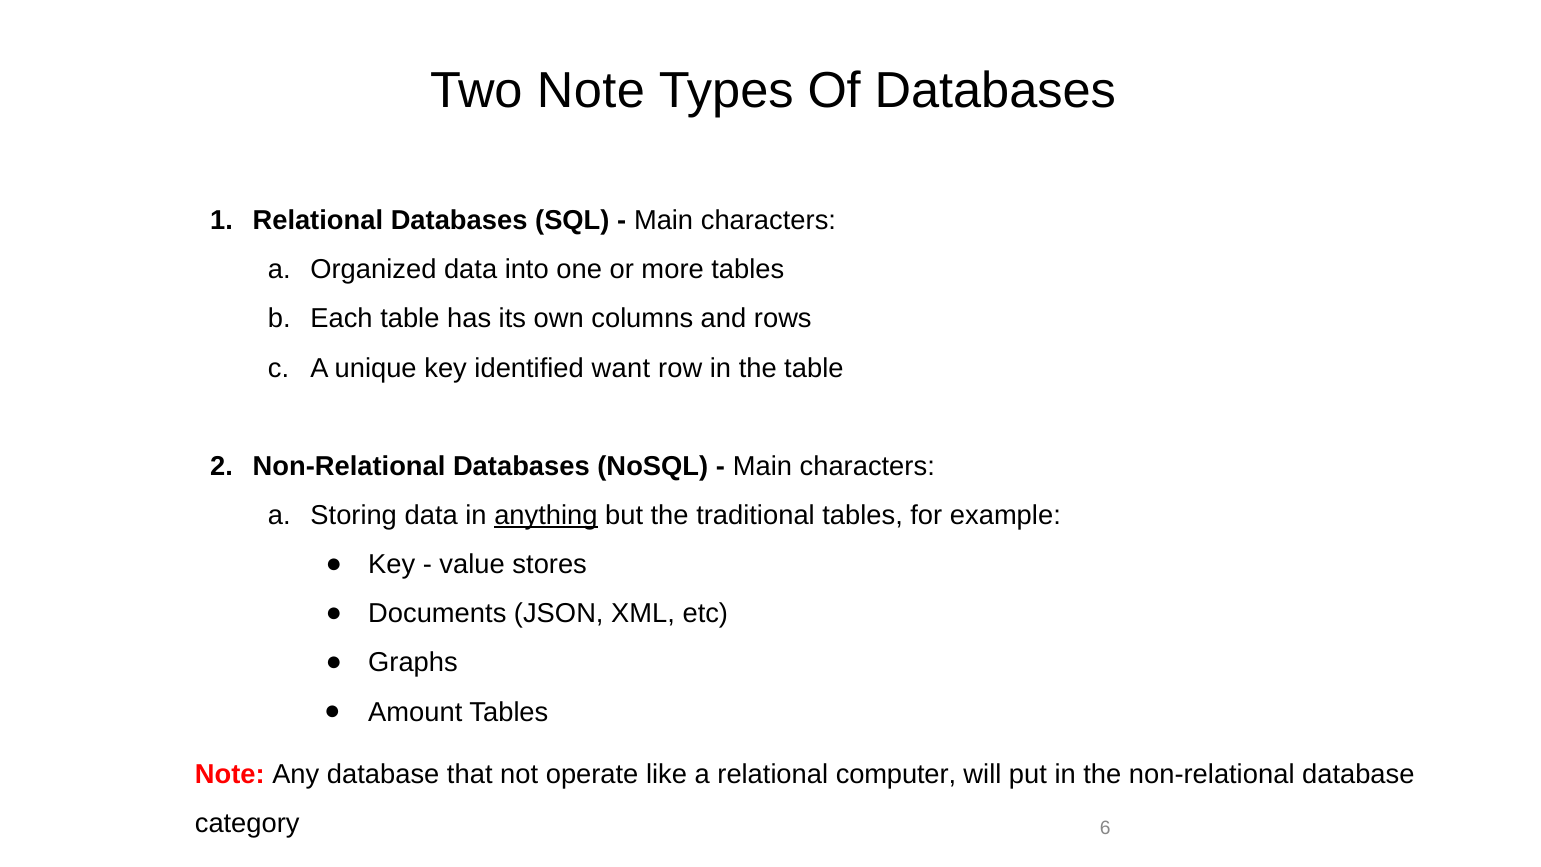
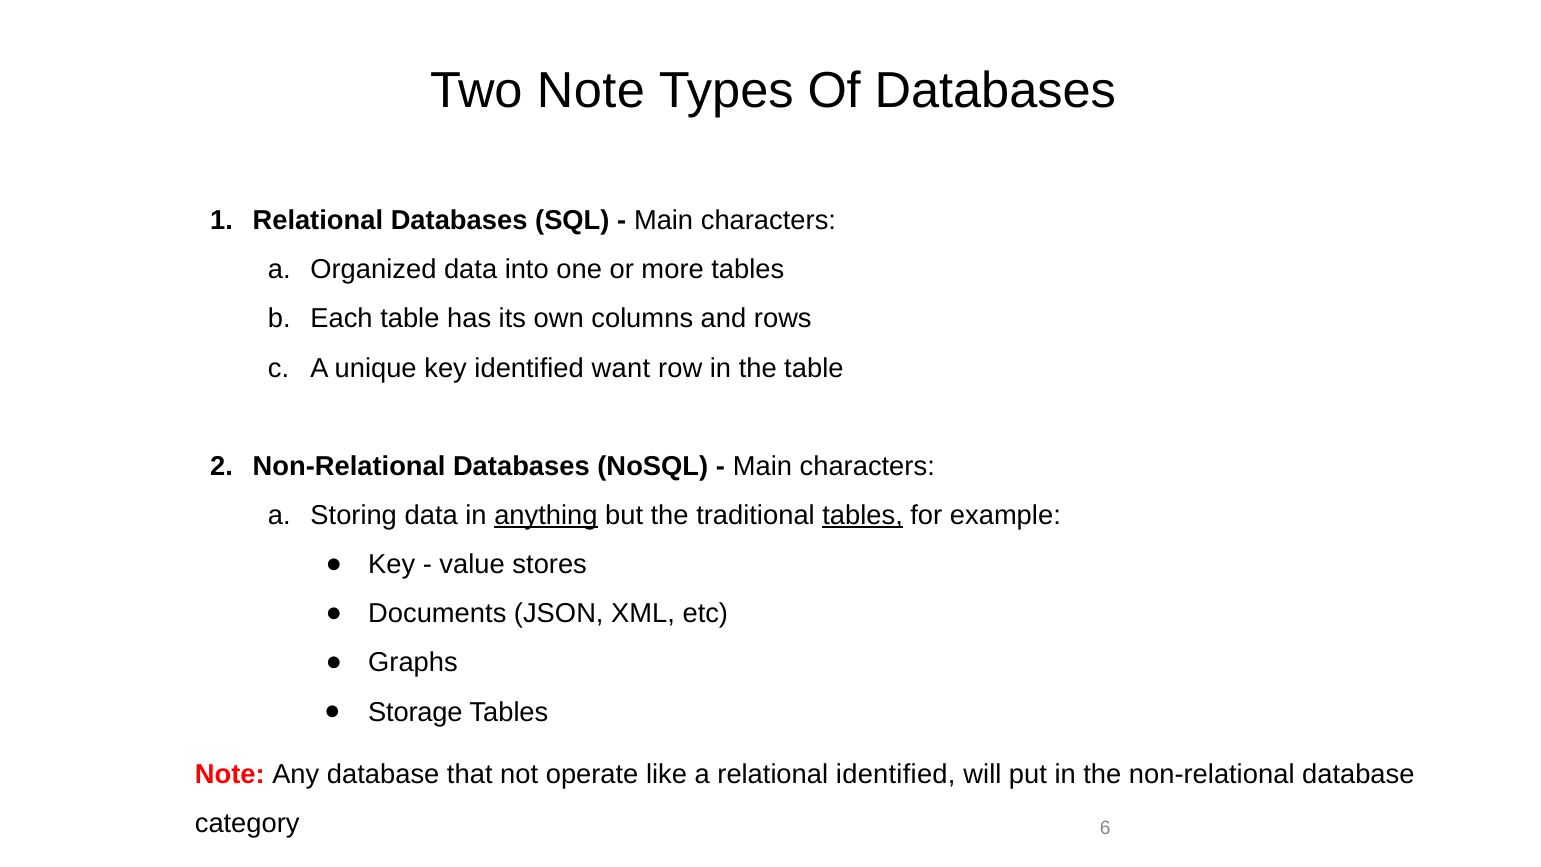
tables at (863, 515) underline: none -> present
Amount: Amount -> Storage
relational computer: computer -> identified
